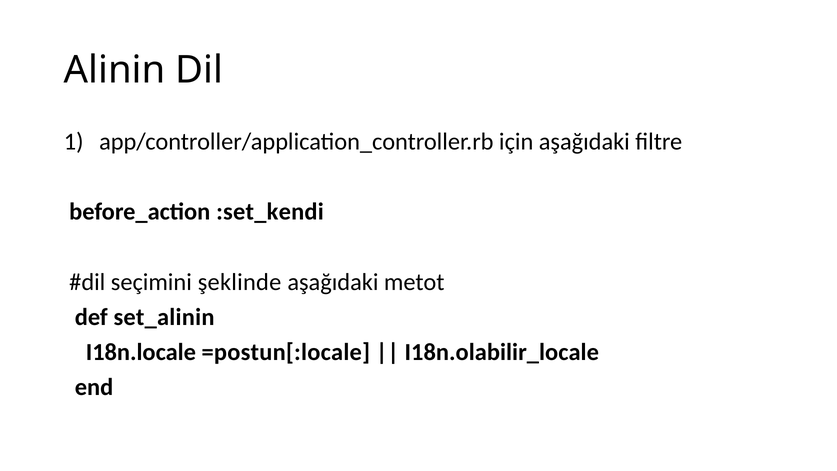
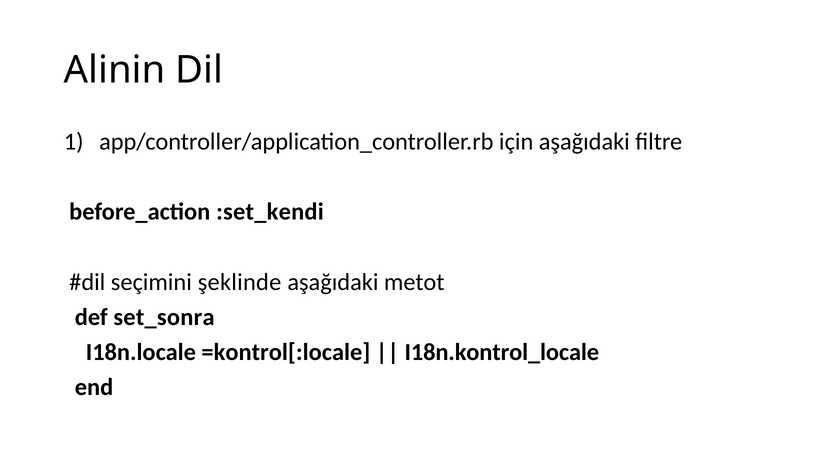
set_alinin: set_alinin -> set_sonra
=postun[:locale: =postun[:locale -> =kontrol[:locale
I18n.olabilir_locale: I18n.olabilir_locale -> I18n.kontrol_locale
